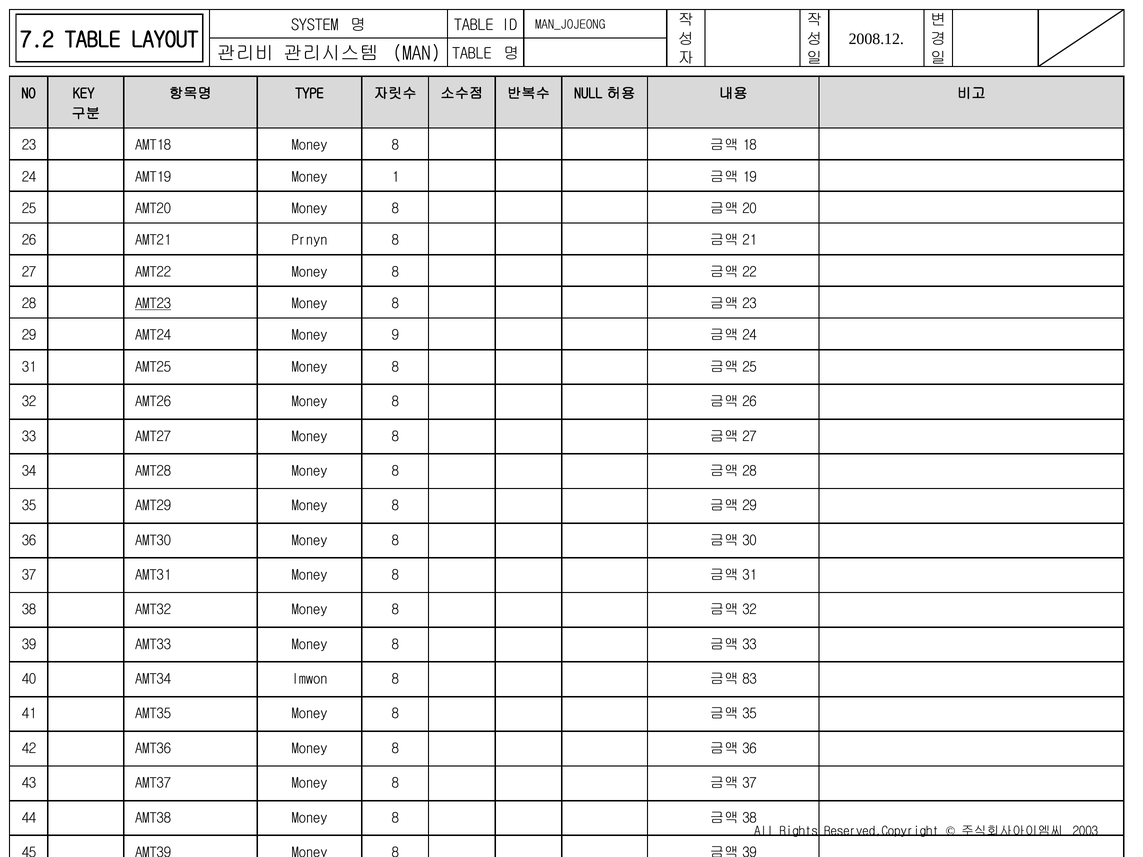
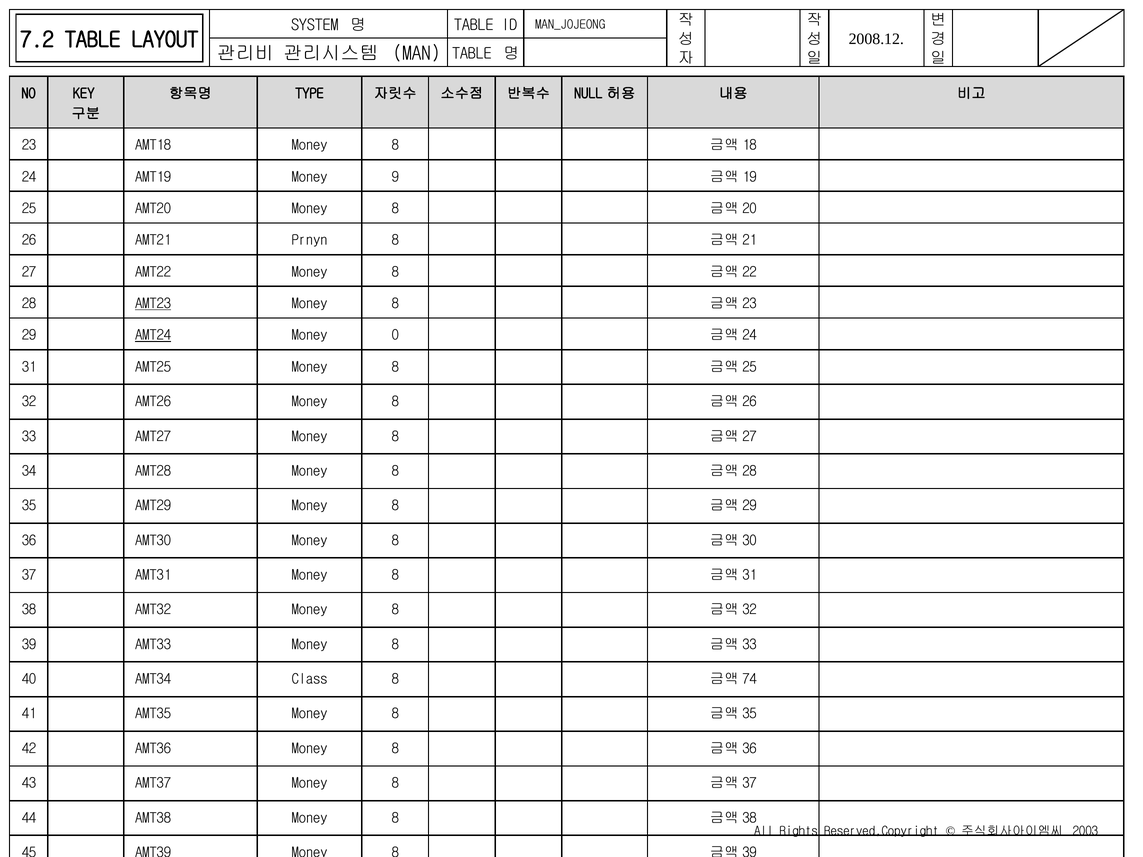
1: 1 -> 9
AMT24 underline: none -> present
9: 9 -> 0
Imwon: Imwon -> Class
83: 83 -> 74
